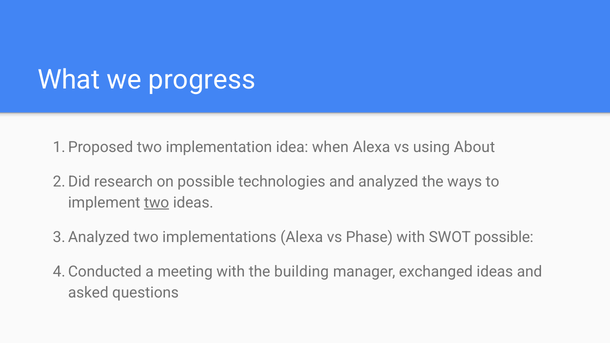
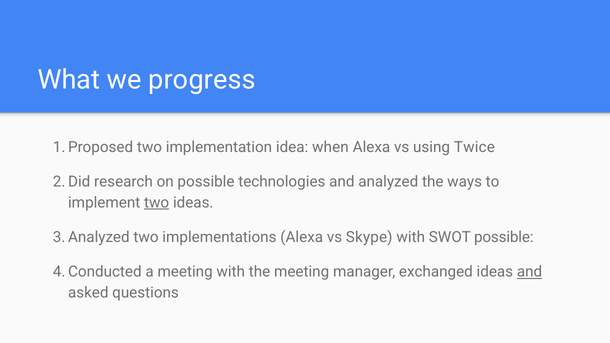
About: About -> Twice
Phase: Phase -> Skype
the building: building -> meeting
and at (530, 272) underline: none -> present
